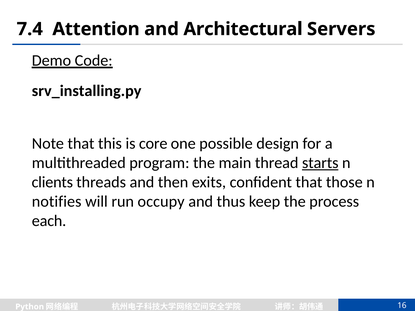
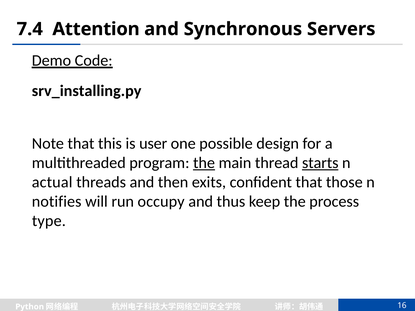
Architectural: Architectural -> Synchronous
core: core -> user
the at (204, 163) underline: none -> present
clients: clients -> actual
each: each -> type
